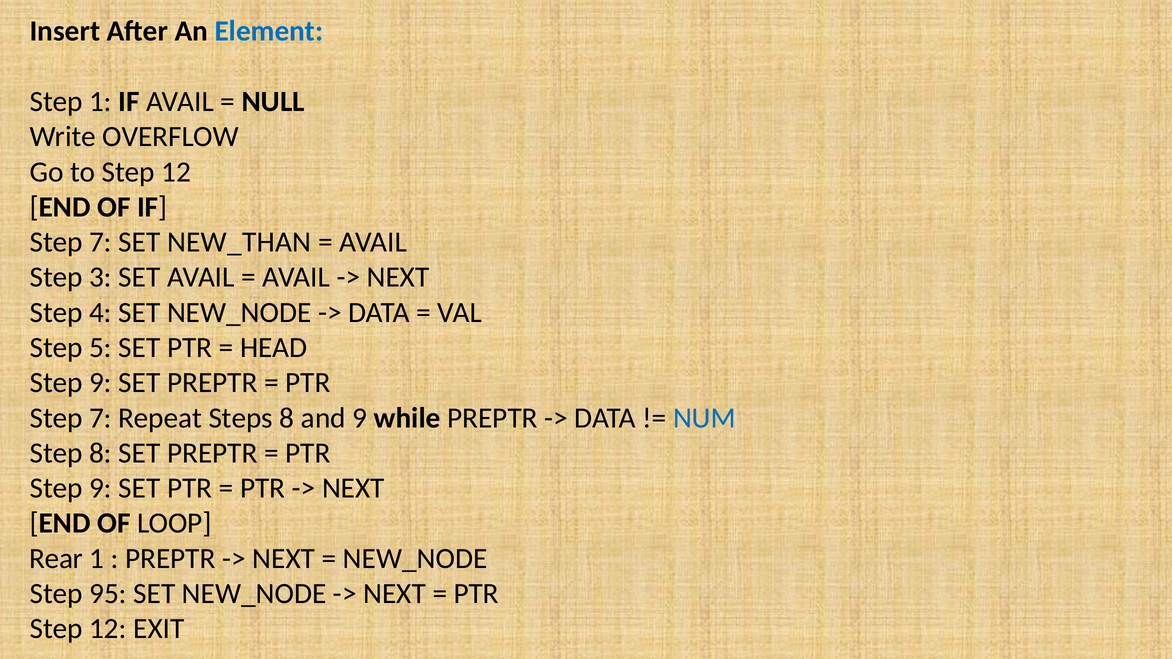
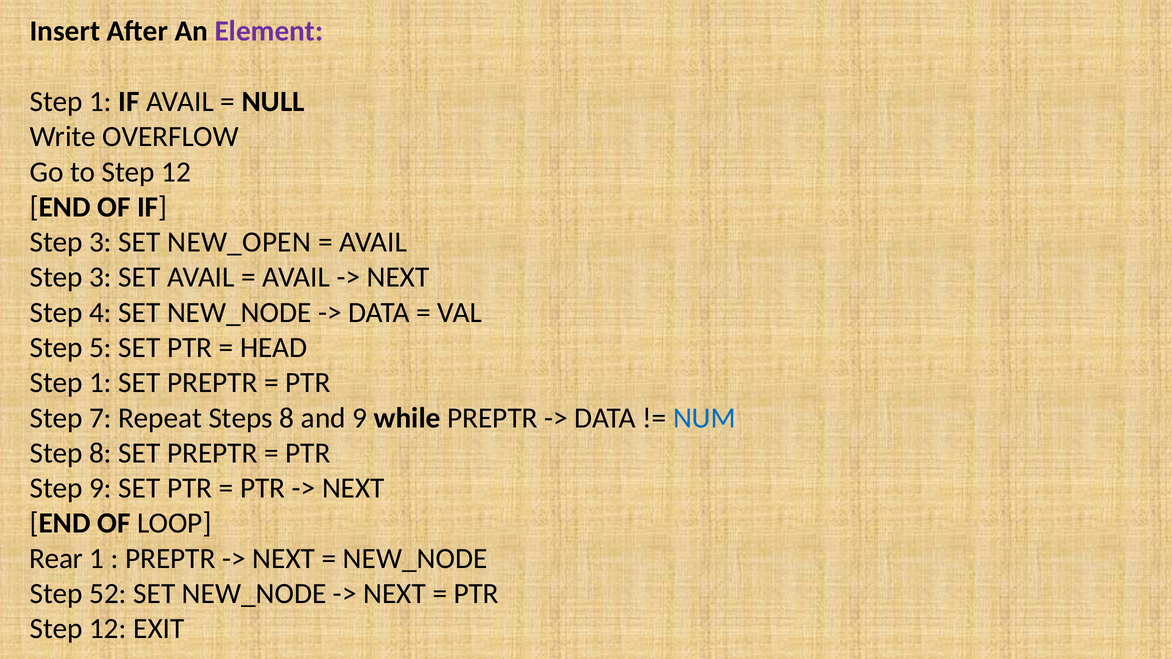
Element colour: blue -> purple
7 at (101, 242): 7 -> 3
NEW_THAN: NEW_THAN -> NEW_OPEN
9 at (101, 383): 9 -> 1
95: 95 -> 52
